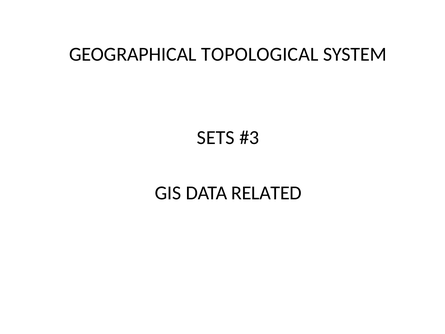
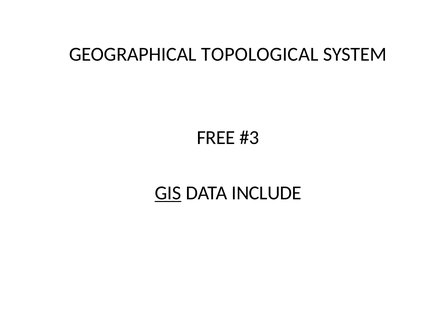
SETS: SETS -> FREE
GIS underline: none -> present
RELATED: RELATED -> INCLUDE
